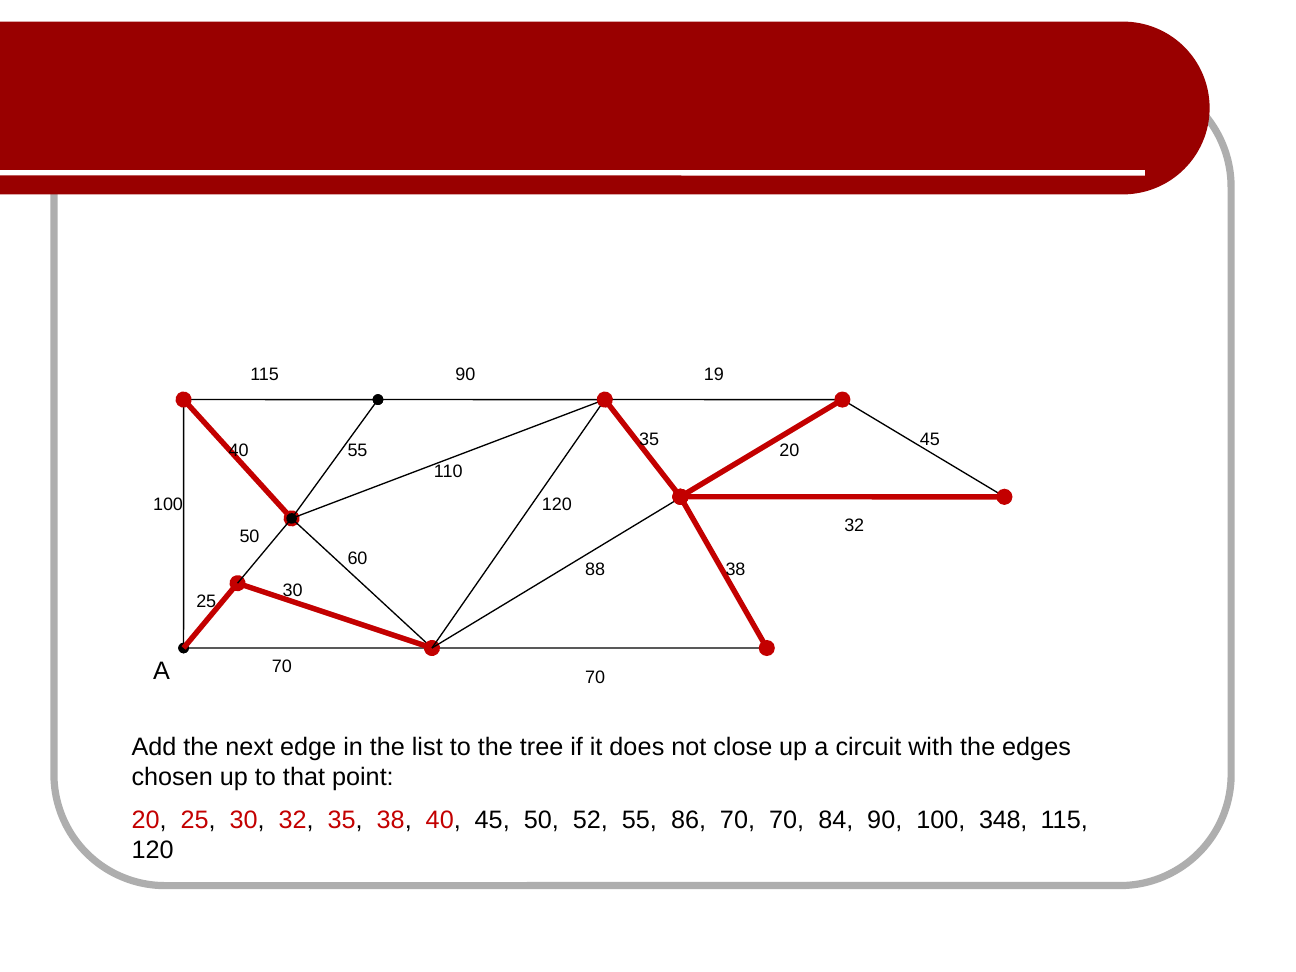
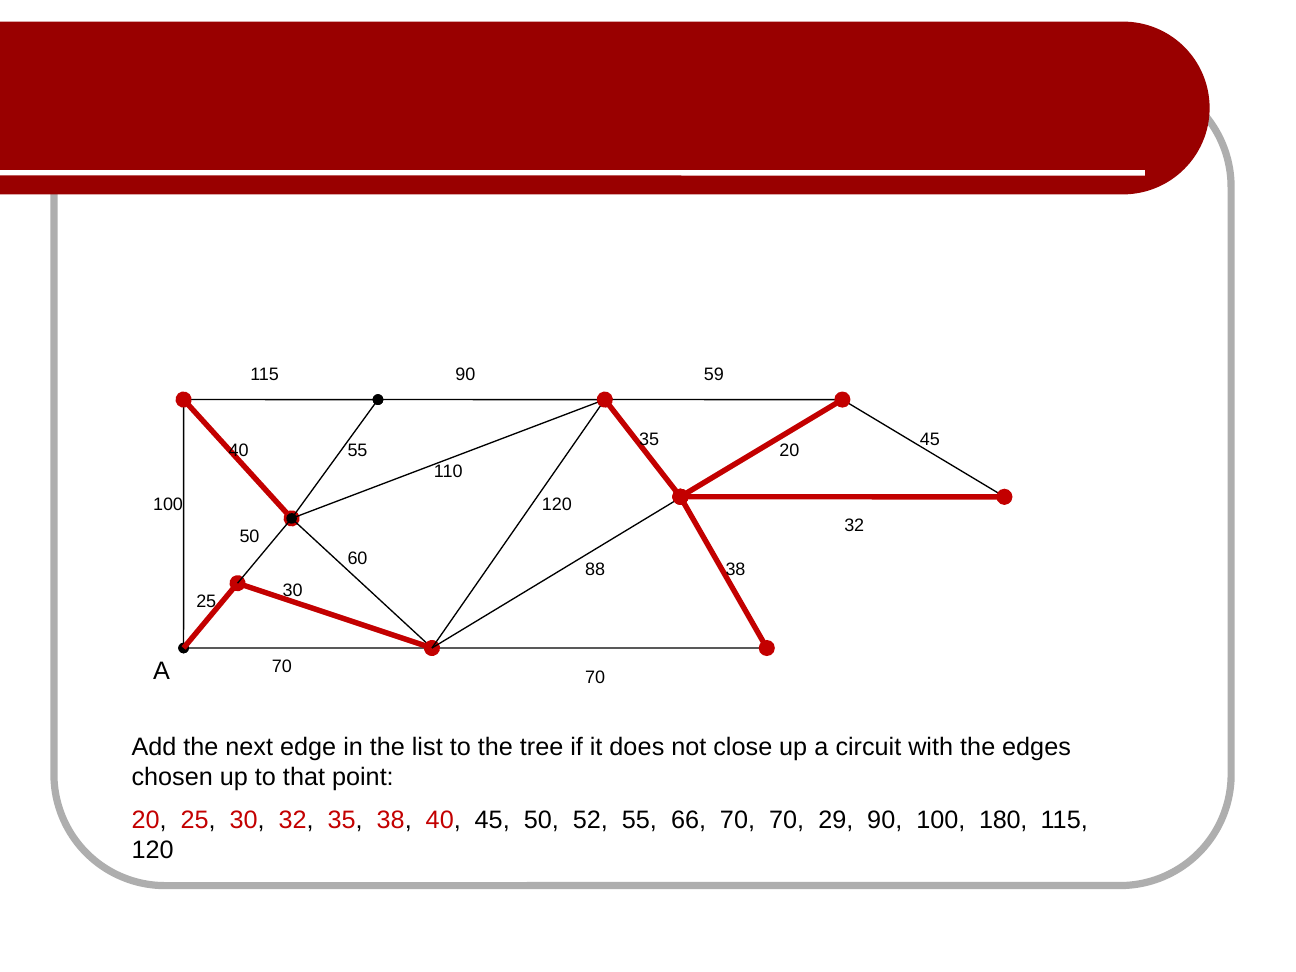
19: 19 -> 59
86: 86 -> 66
84: 84 -> 29
348: 348 -> 180
